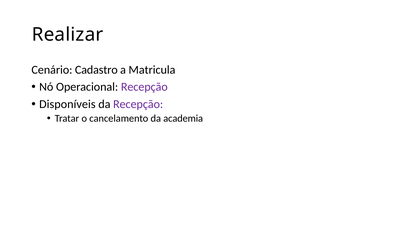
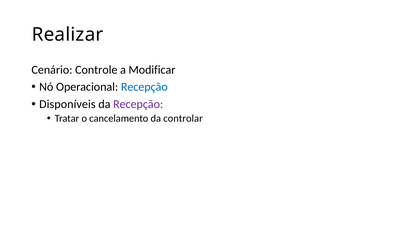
Cadastro: Cadastro -> Controle
Matricula: Matricula -> Modificar
Recepção at (144, 87) colour: purple -> blue
academia: academia -> controlar
